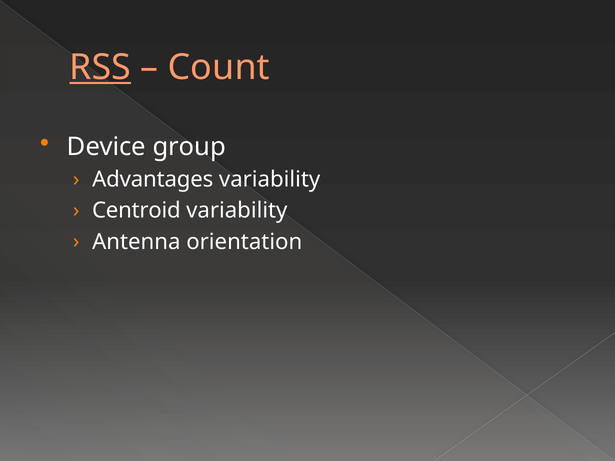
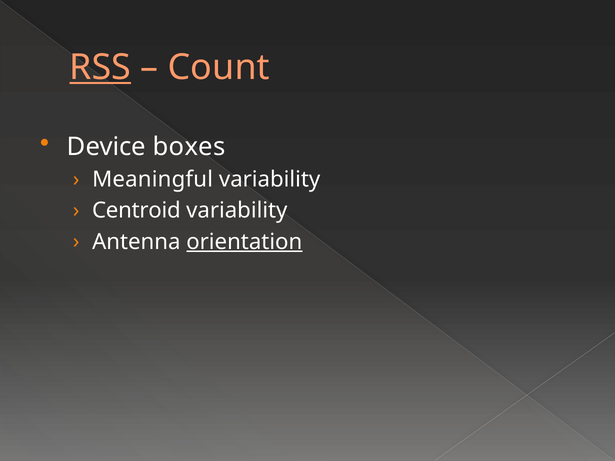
group: group -> boxes
Advantages: Advantages -> Meaningful
orientation underline: none -> present
